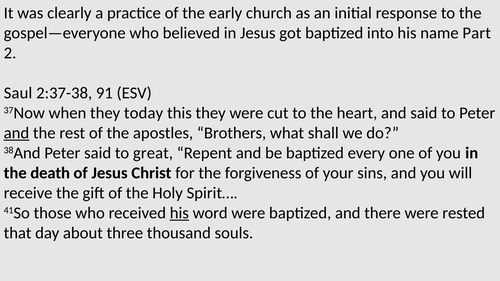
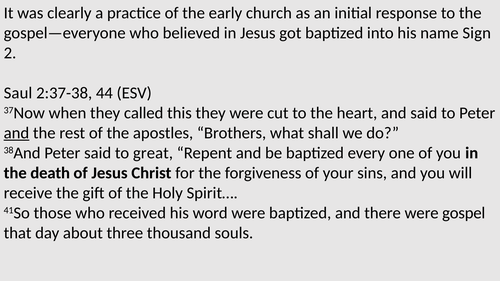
Part: Part -> Sign
91: 91 -> 44
today: today -> called
his at (179, 213) underline: present -> none
rested: rested -> gospel
